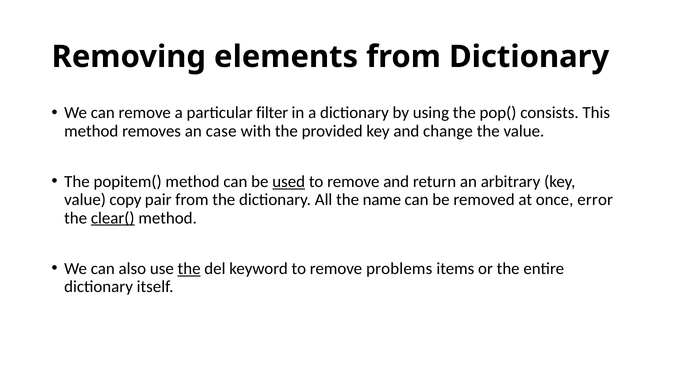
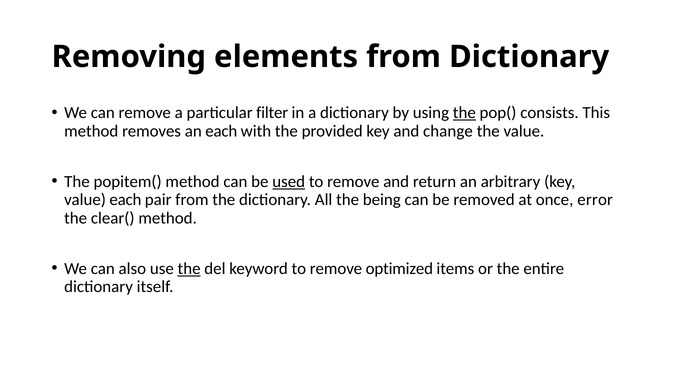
the at (464, 113) underline: none -> present
an case: case -> each
value copy: copy -> each
name: name -> being
clear( underline: present -> none
problems: problems -> optimized
